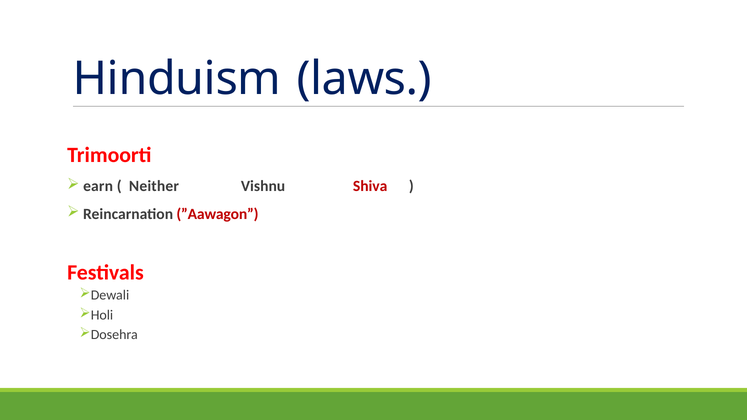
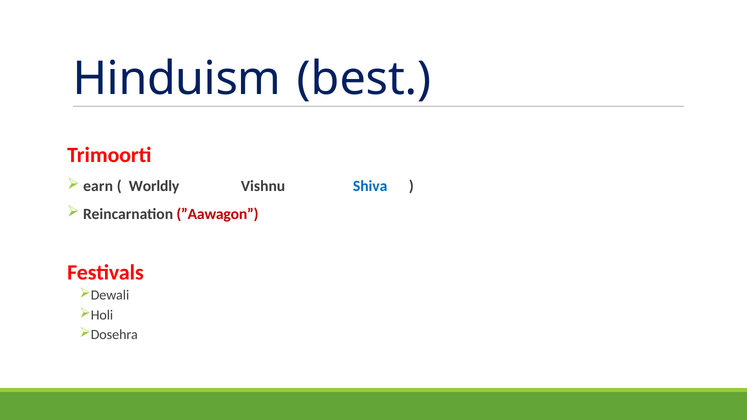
laws: laws -> best
Neither: Neither -> Worldly
Shiva colour: red -> blue
